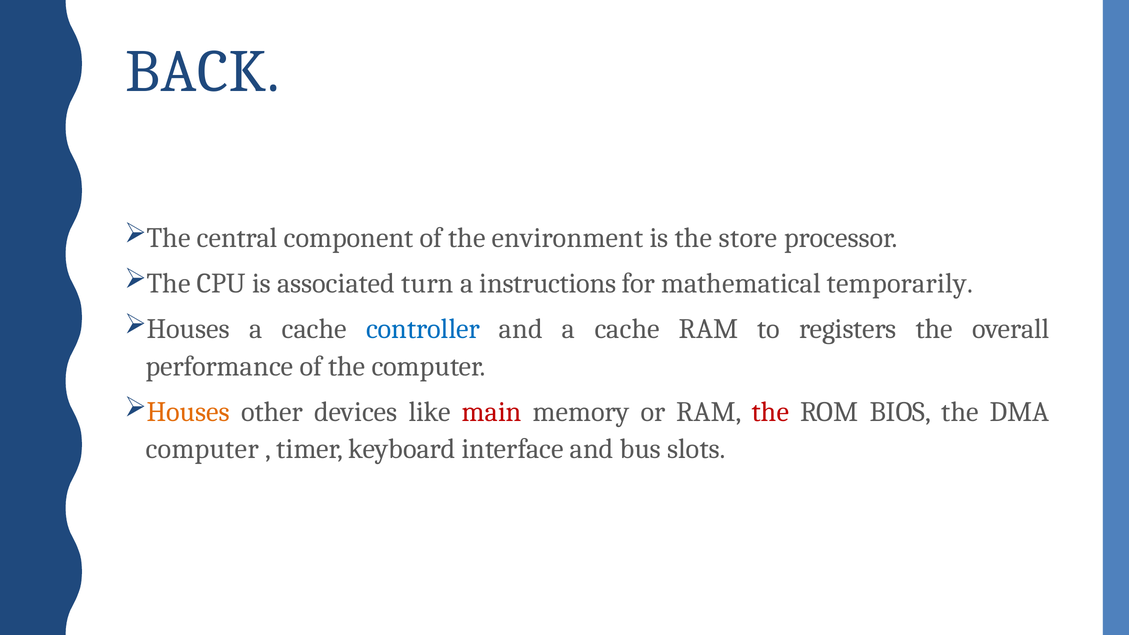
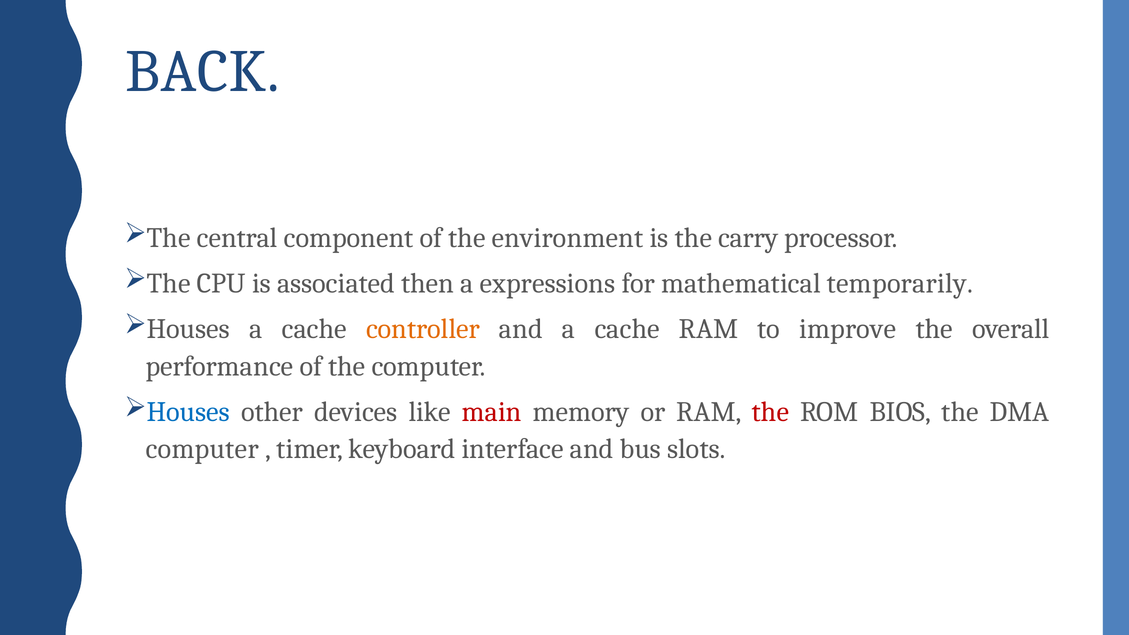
store: store -> carry
turn: turn -> then
instructions: instructions -> expressions
controller colour: blue -> orange
registers: registers -> improve
Houses at (188, 412) colour: orange -> blue
